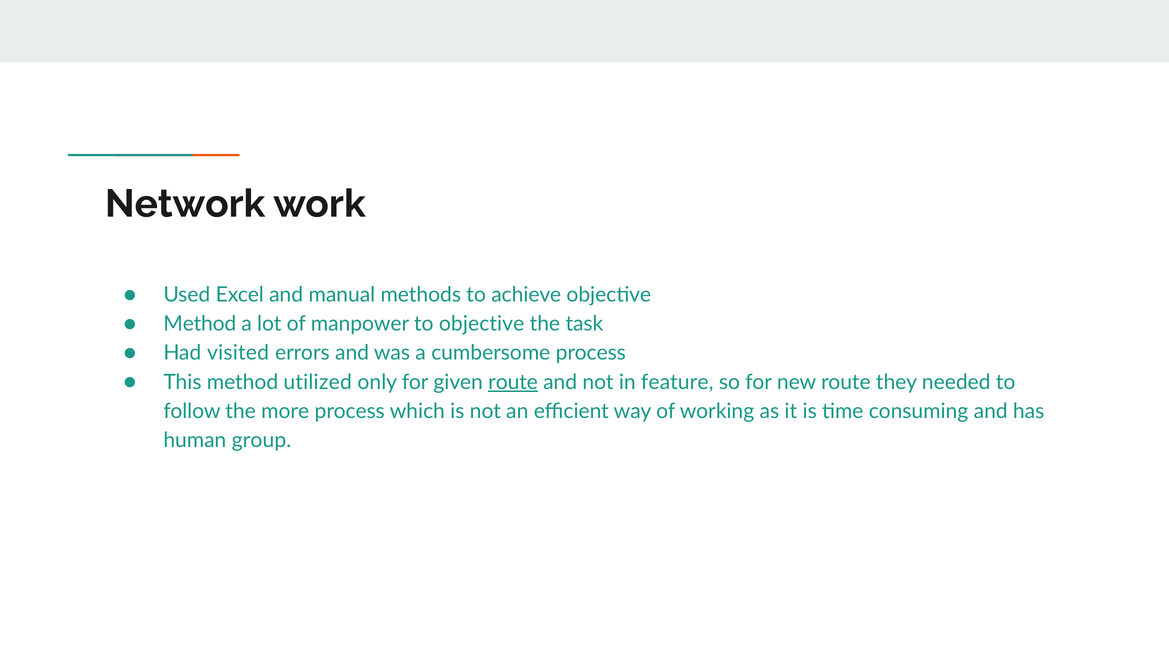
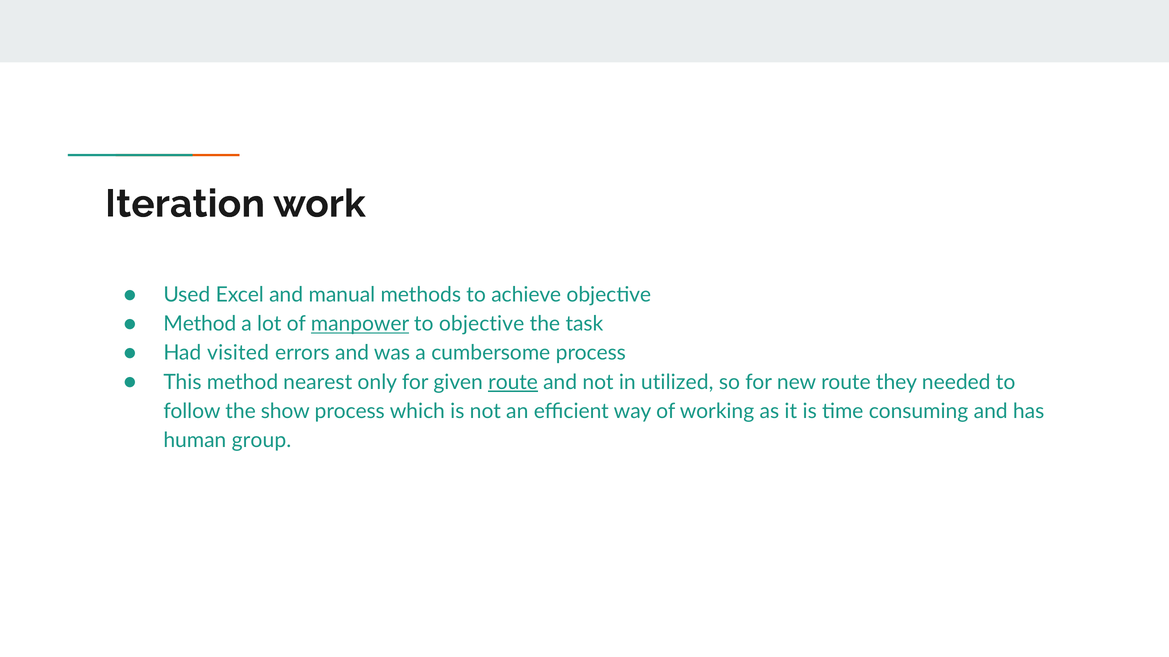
Network: Network -> Iteration
manpower underline: none -> present
utilized: utilized -> nearest
feature: feature -> utilized
more: more -> show
